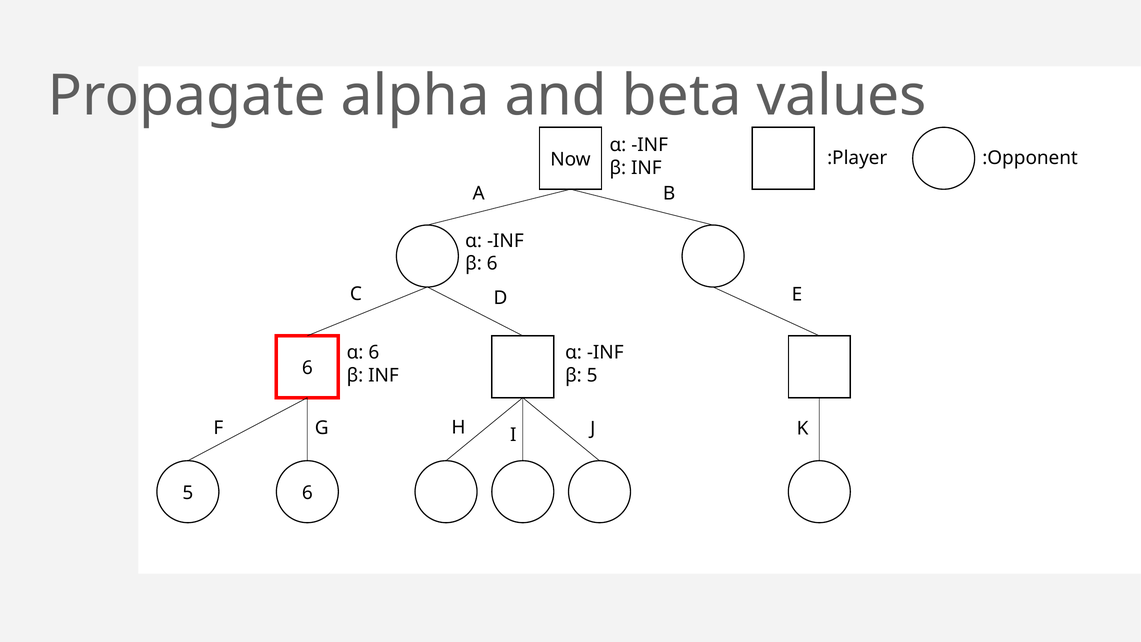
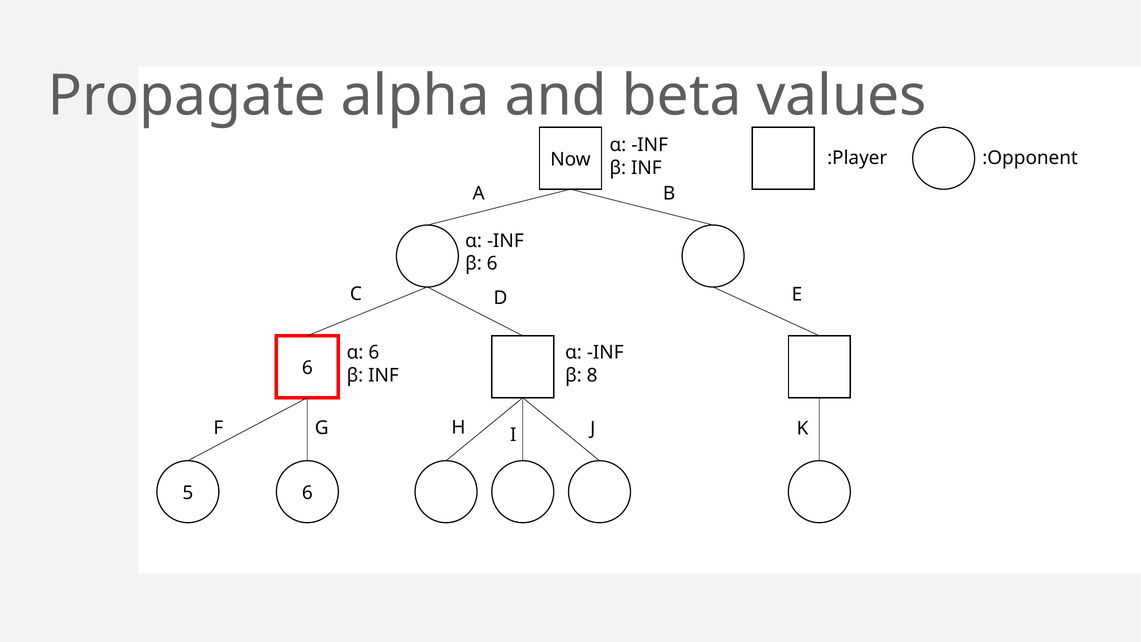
β 5: 5 -> 8
